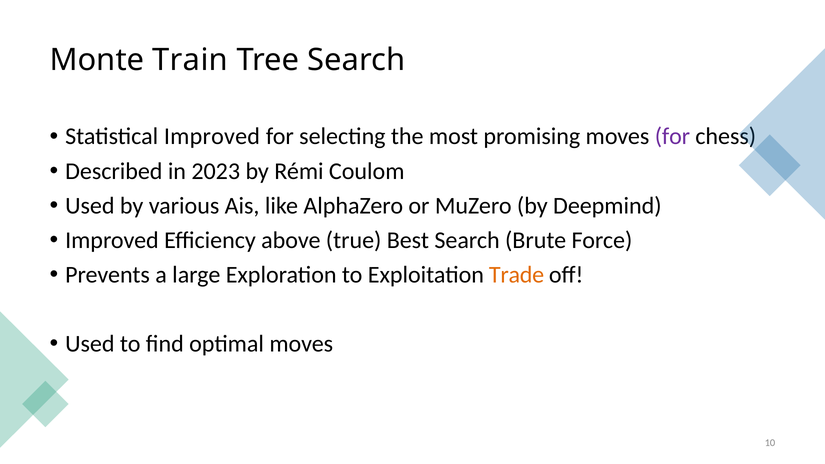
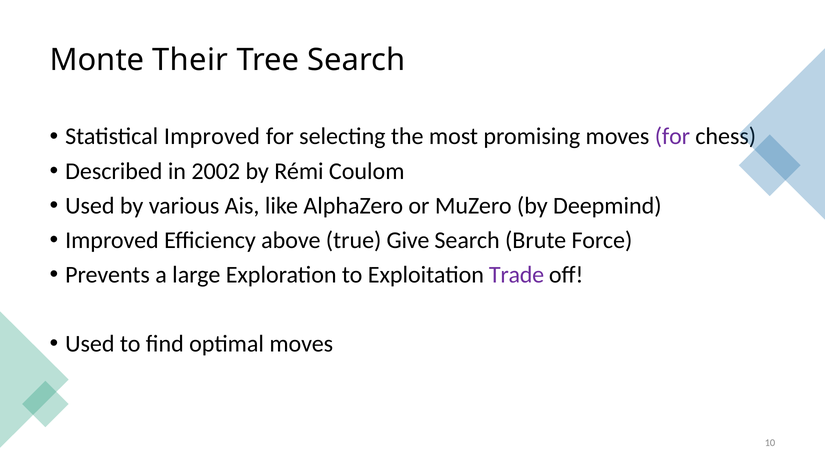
Train: Train -> Their
2023: 2023 -> 2002
Best: Best -> Give
Trade colour: orange -> purple
